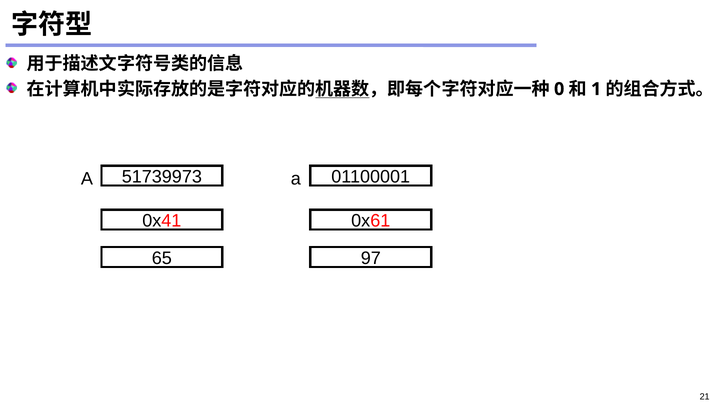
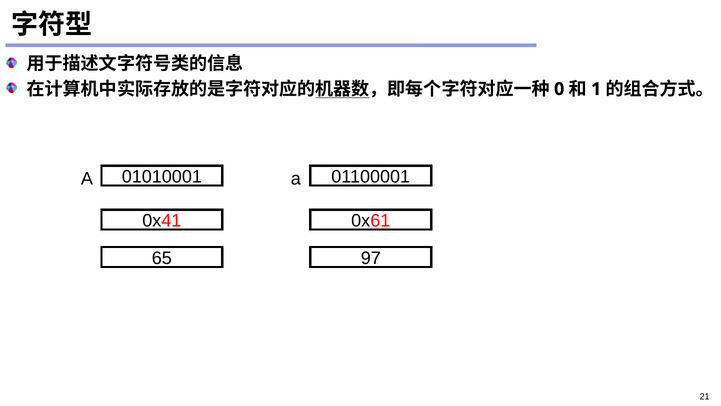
51739973: 51739973 -> 01010001
